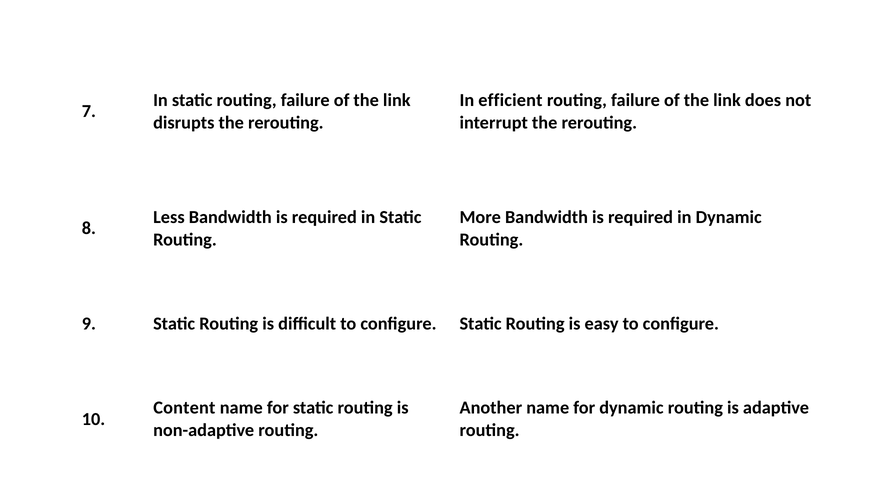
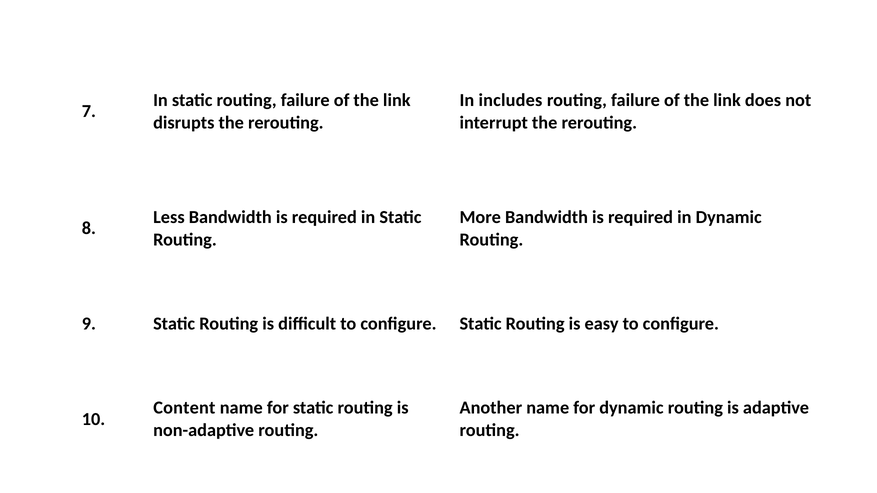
efficient: efficient -> includes
